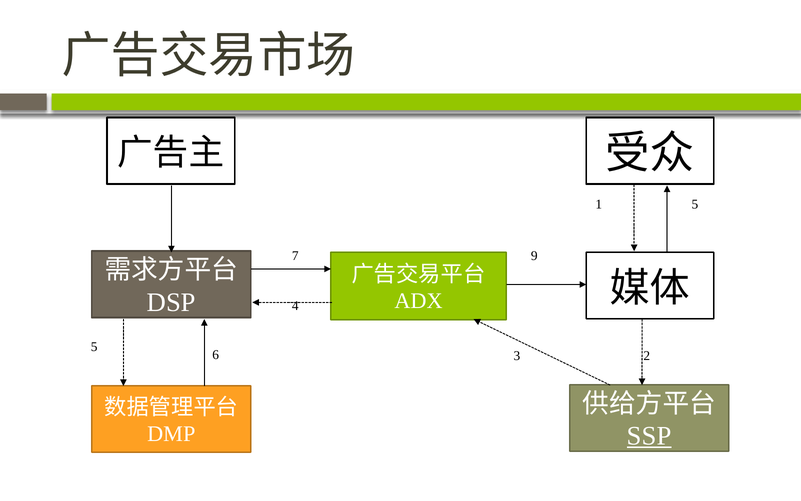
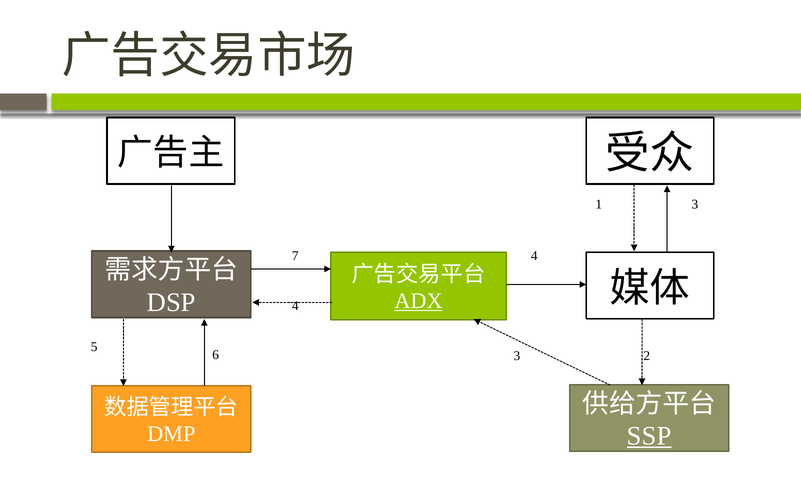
1 5: 5 -> 3
7 9: 9 -> 4
ADX underline: none -> present
